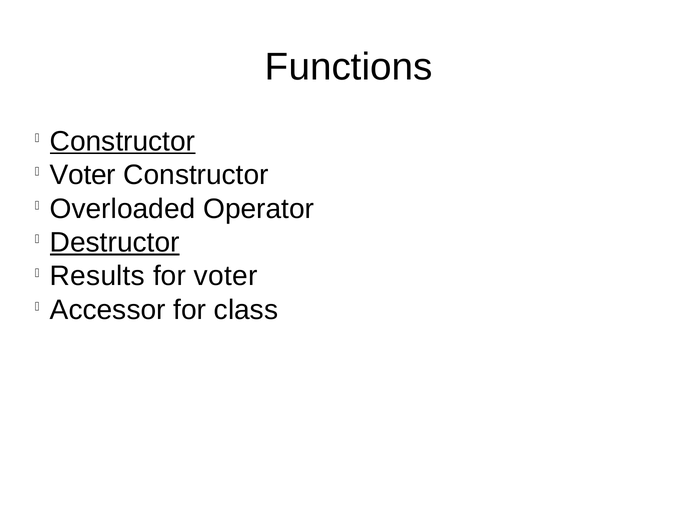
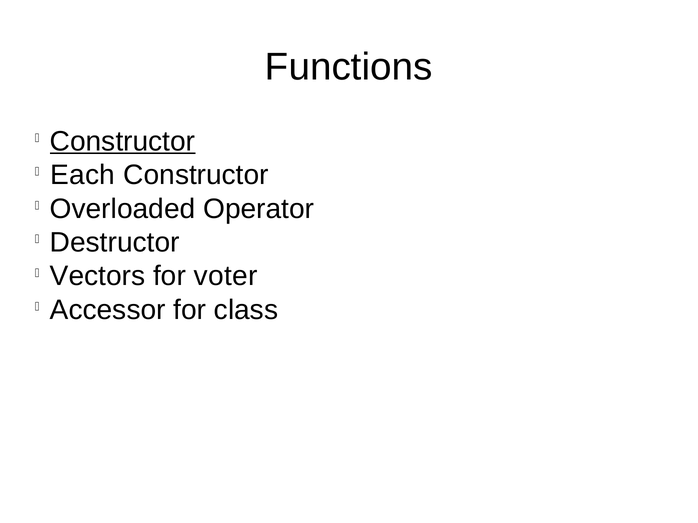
Voter at (83, 175): Voter -> Each
Destructor underline: present -> none
Results: Results -> Vectors
